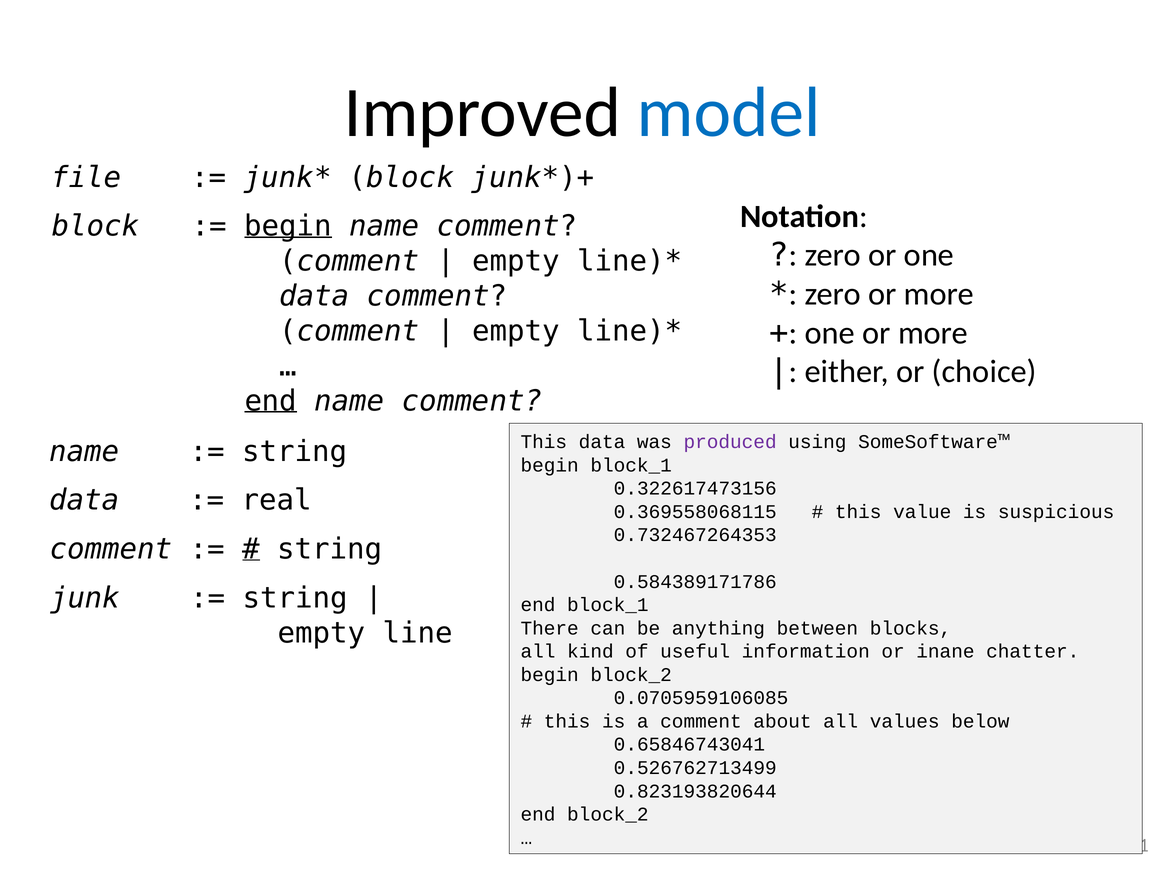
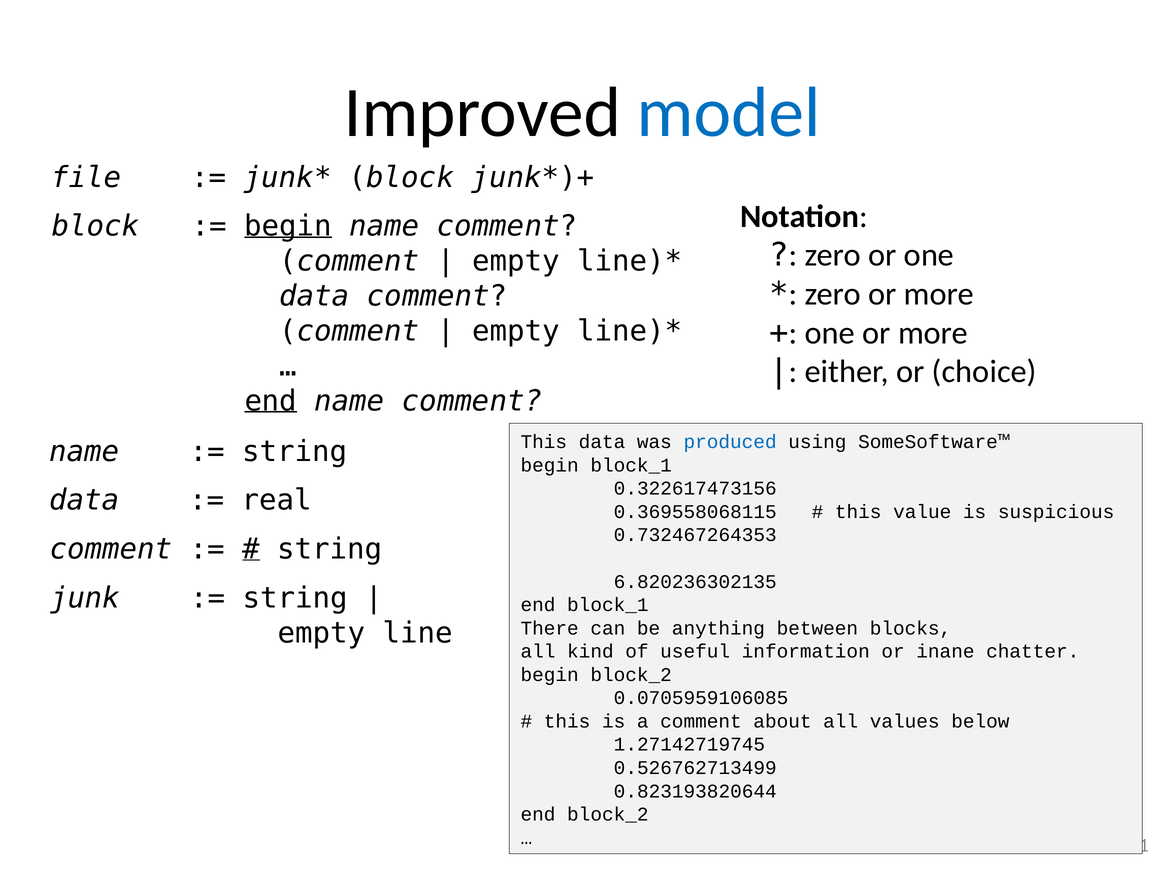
produced colour: purple -> blue
0.584389171786: 0.584389171786 -> 6.820236302135
0.65846743041: 0.65846743041 -> 1.27142719745
